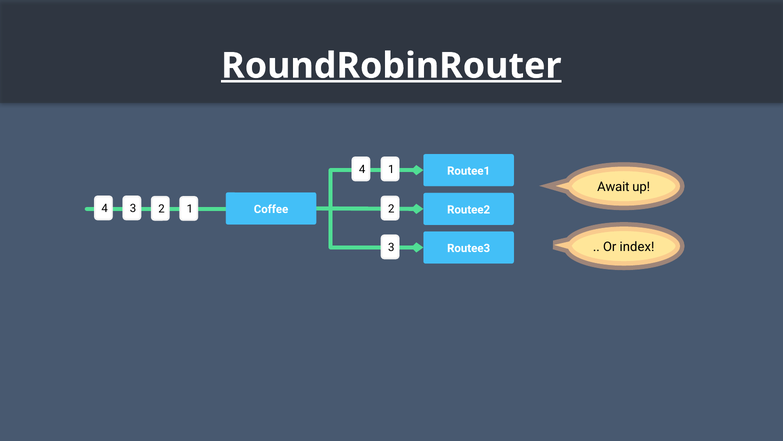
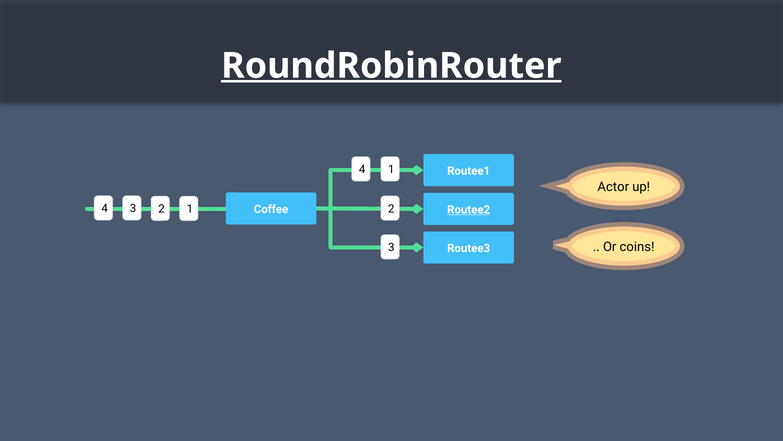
Await: Await -> Actor
Routee2 underline: none -> present
index: index -> coins
